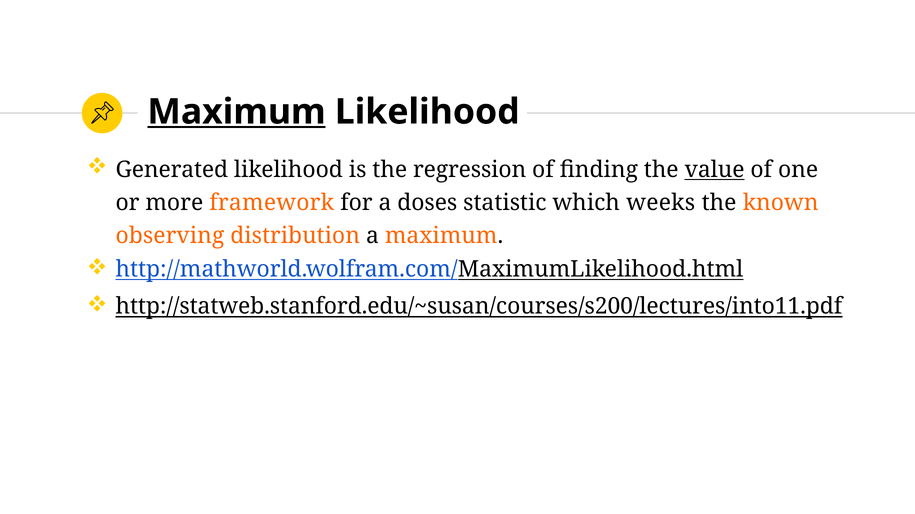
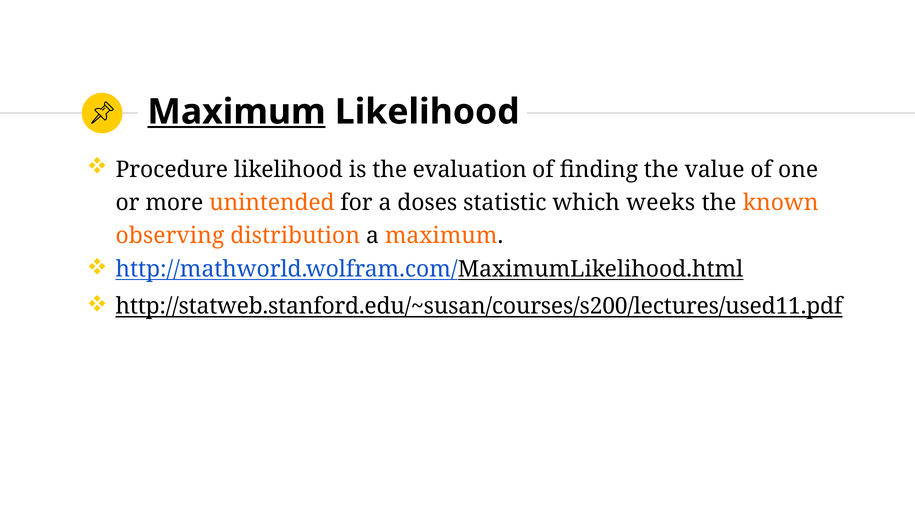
Generated: Generated -> Procedure
regression: regression -> evaluation
value underline: present -> none
framework: framework -> unintended
http://statweb.stanford.edu/~susan/courses/s200/lectures/into11.pdf: http://statweb.stanford.edu/~susan/courses/s200/lectures/into11.pdf -> http://statweb.stanford.edu/~susan/courses/s200/lectures/used11.pdf
